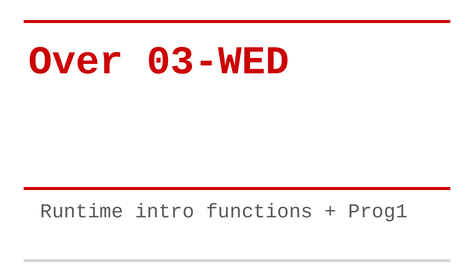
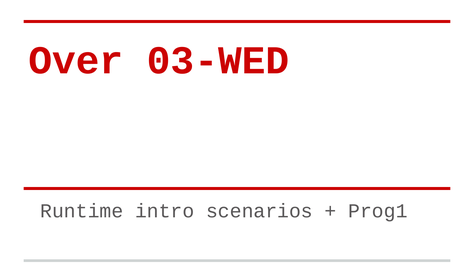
functions: functions -> scenarios
